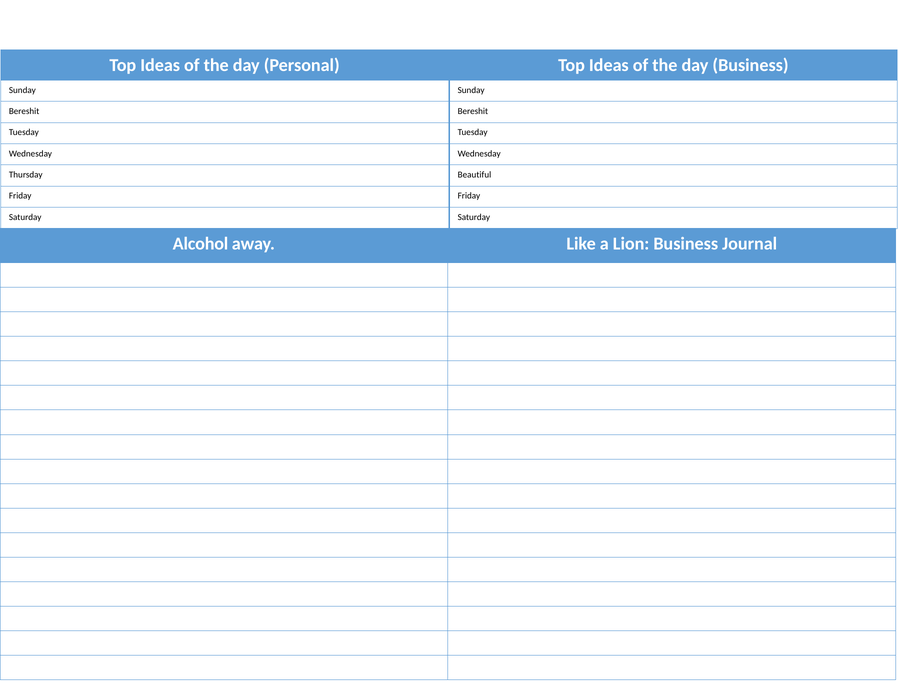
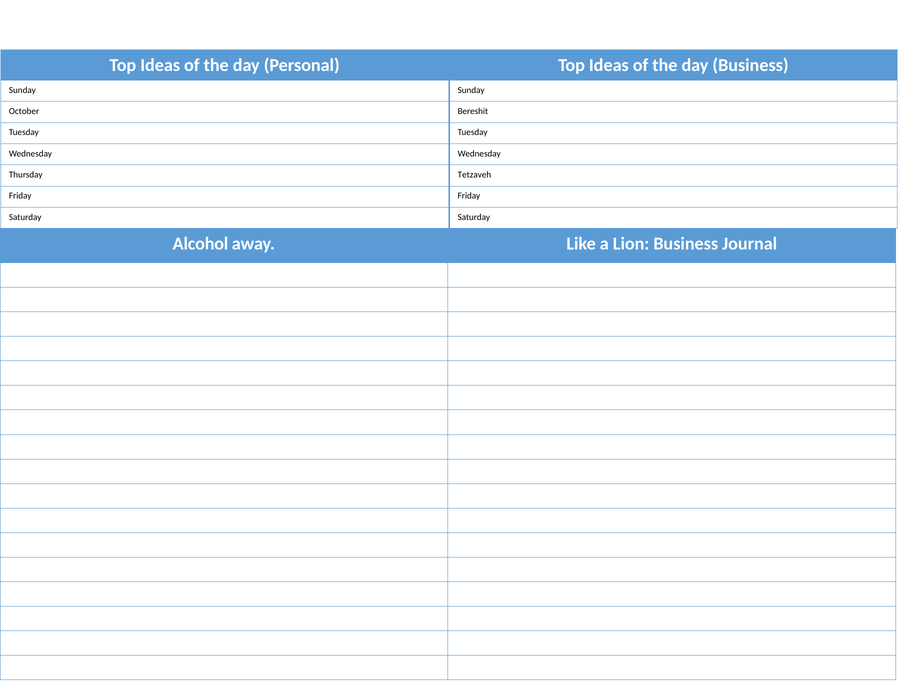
Bereshit at (24, 111): Bereshit -> October
Beautiful: Beautiful -> Tetzaveh
